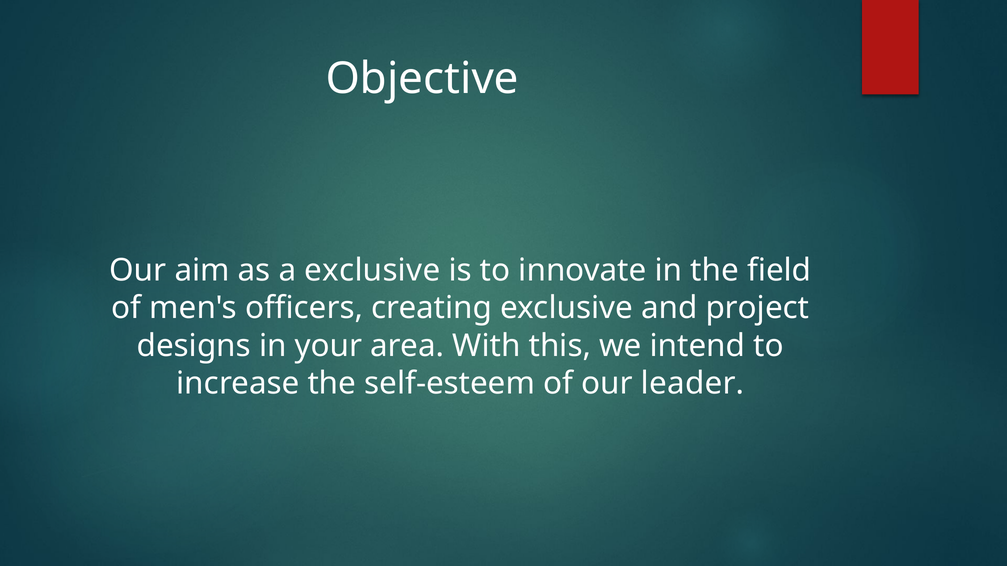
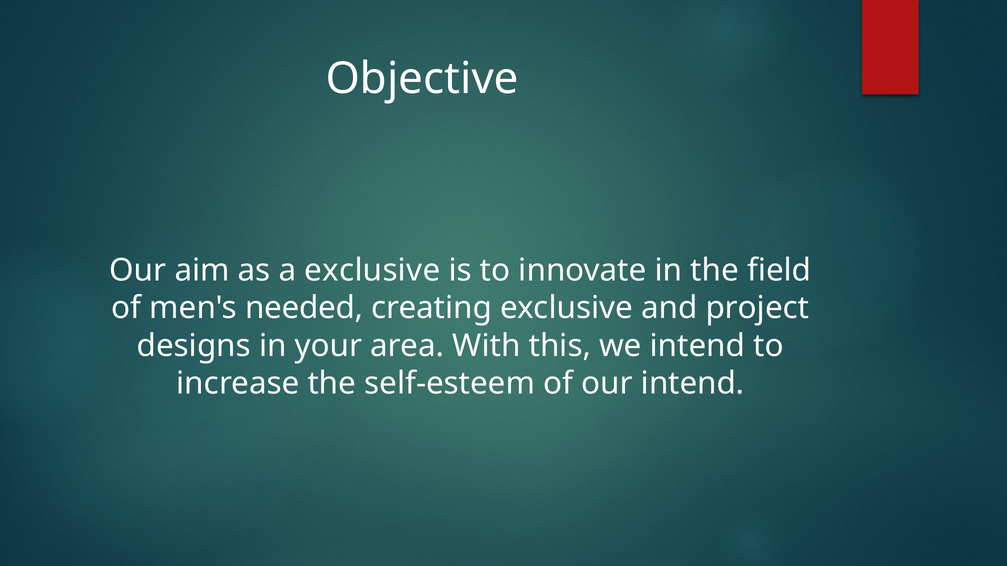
officers: officers -> needed
our leader: leader -> intend
